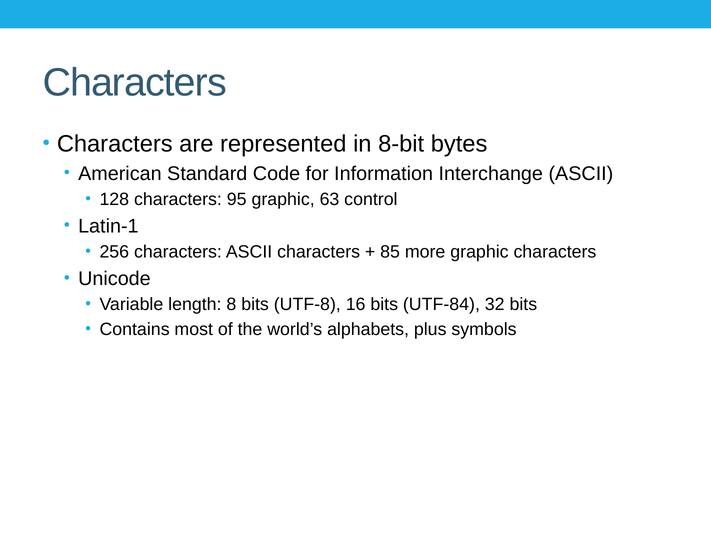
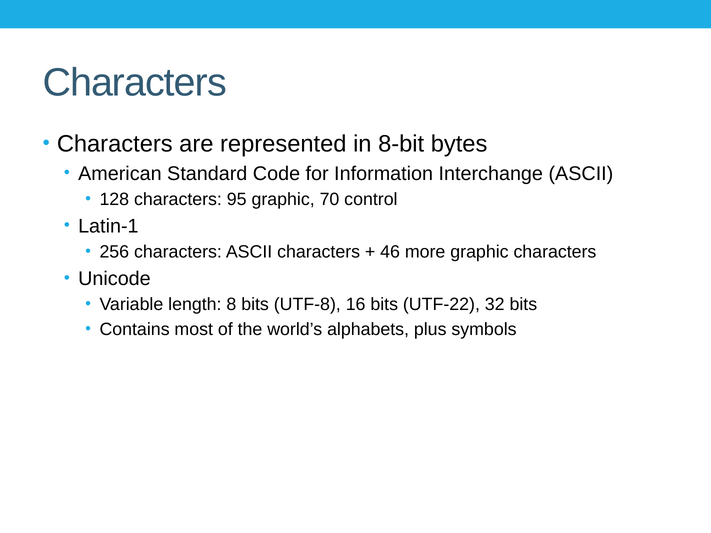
63: 63 -> 70
85: 85 -> 46
UTF-84: UTF-84 -> UTF-22
